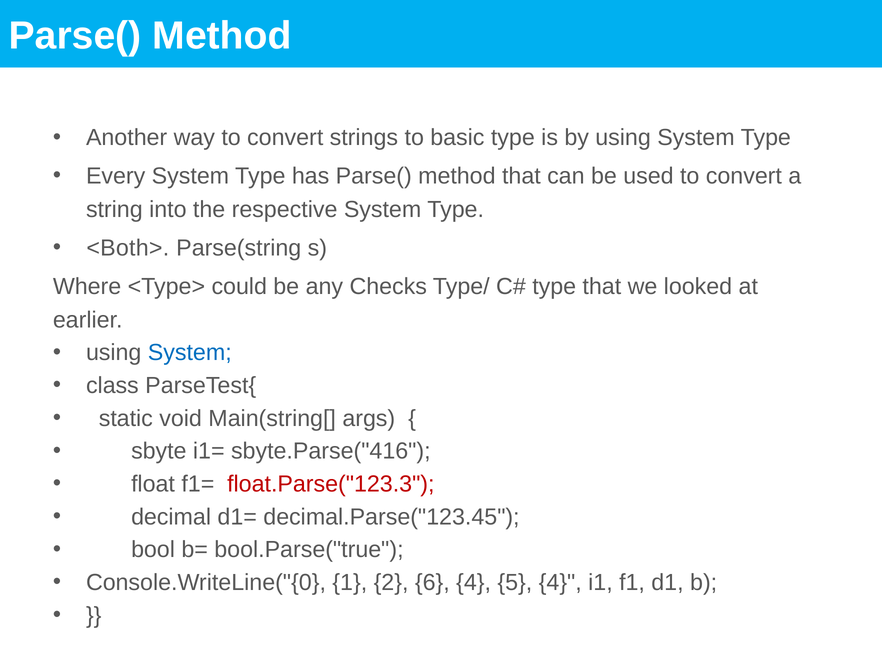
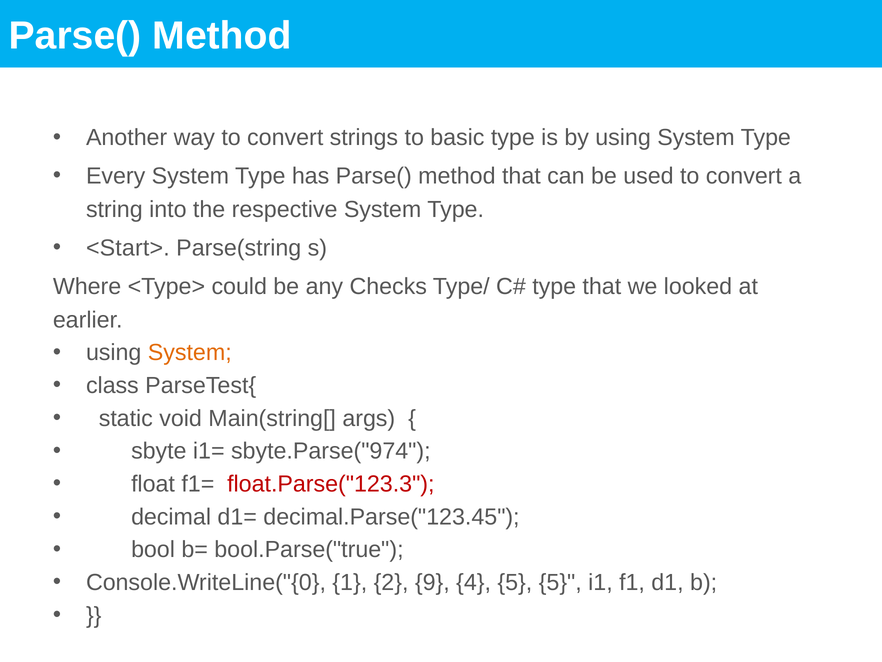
<Both>: <Both> -> <Start>
System at (190, 352) colour: blue -> orange
sbyte.Parse("416: sbyte.Parse("416 -> sbyte.Parse("974
6: 6 -> 9
5 4: 4 -> 5
